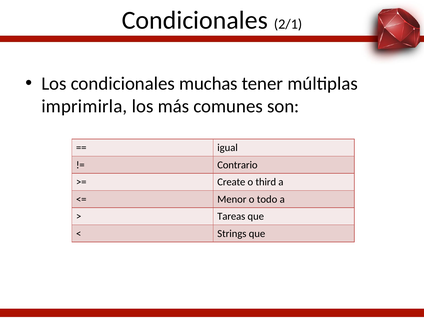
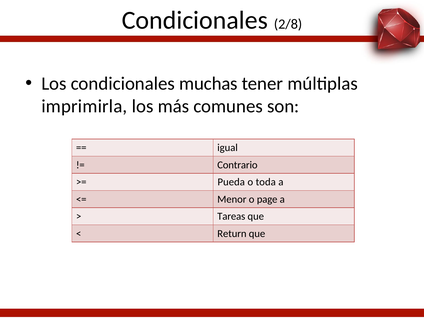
2/1: 2/1 -> 2/8
Create: Create -> Pueda
third: third -> toda
todo: todo -> page
Strings: Strings -> Return
